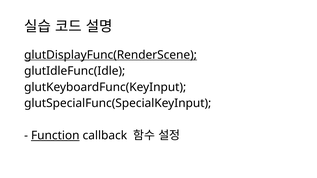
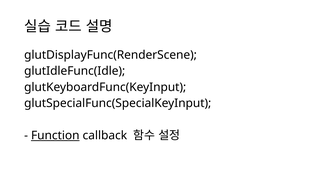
glutDisplayFunc(RenderScene underline: present -> none
